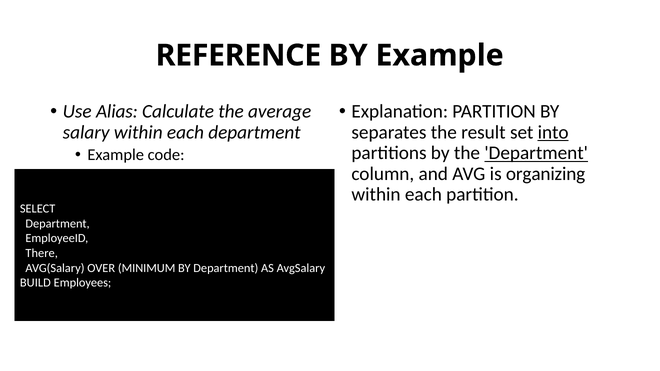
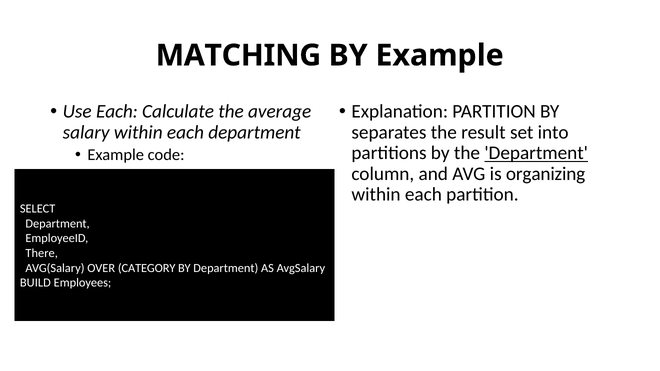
REFERENCE: REFERENCE -> MATCHING
Use Alias: Alias -> Each
into underline: present -> none
MINIMUM: MINIMUM -> CATEGORY
